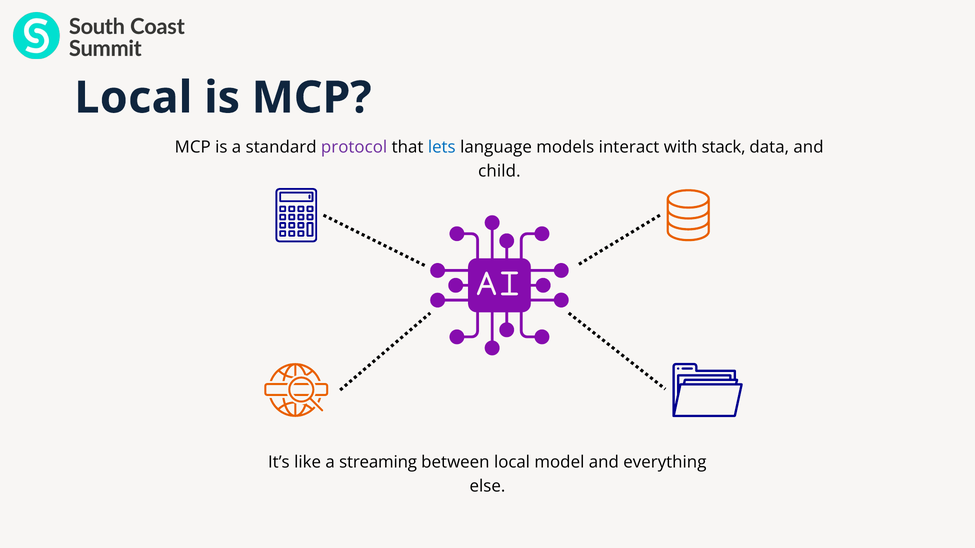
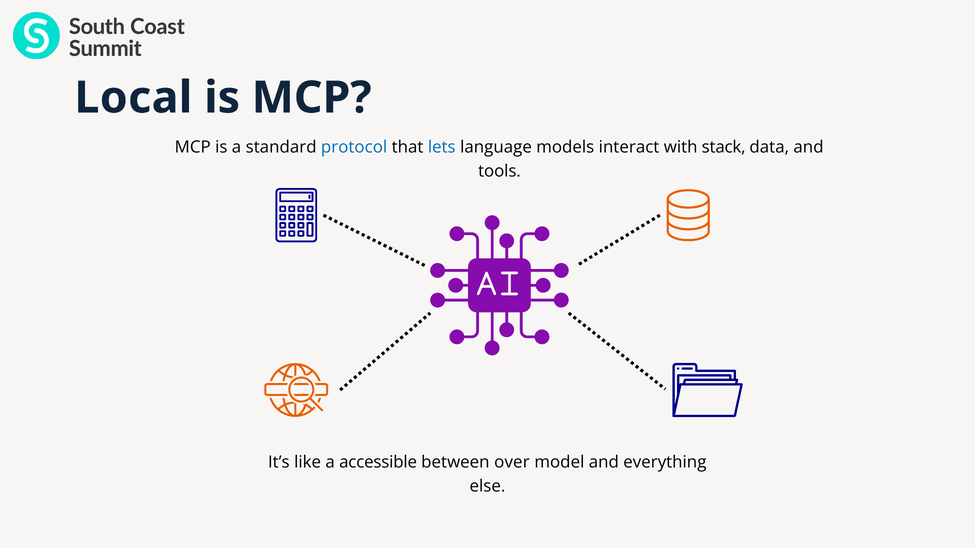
protocol colour: purple -> blue
child: child -> tools
streaming: streaming -> accessible
between local: local -> over
